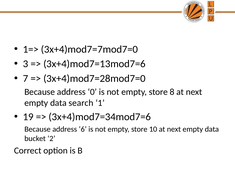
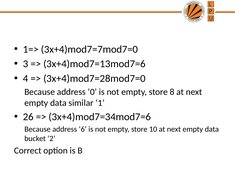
7: 7 -> 4
search: search -> similar
19: 19 -> 26
